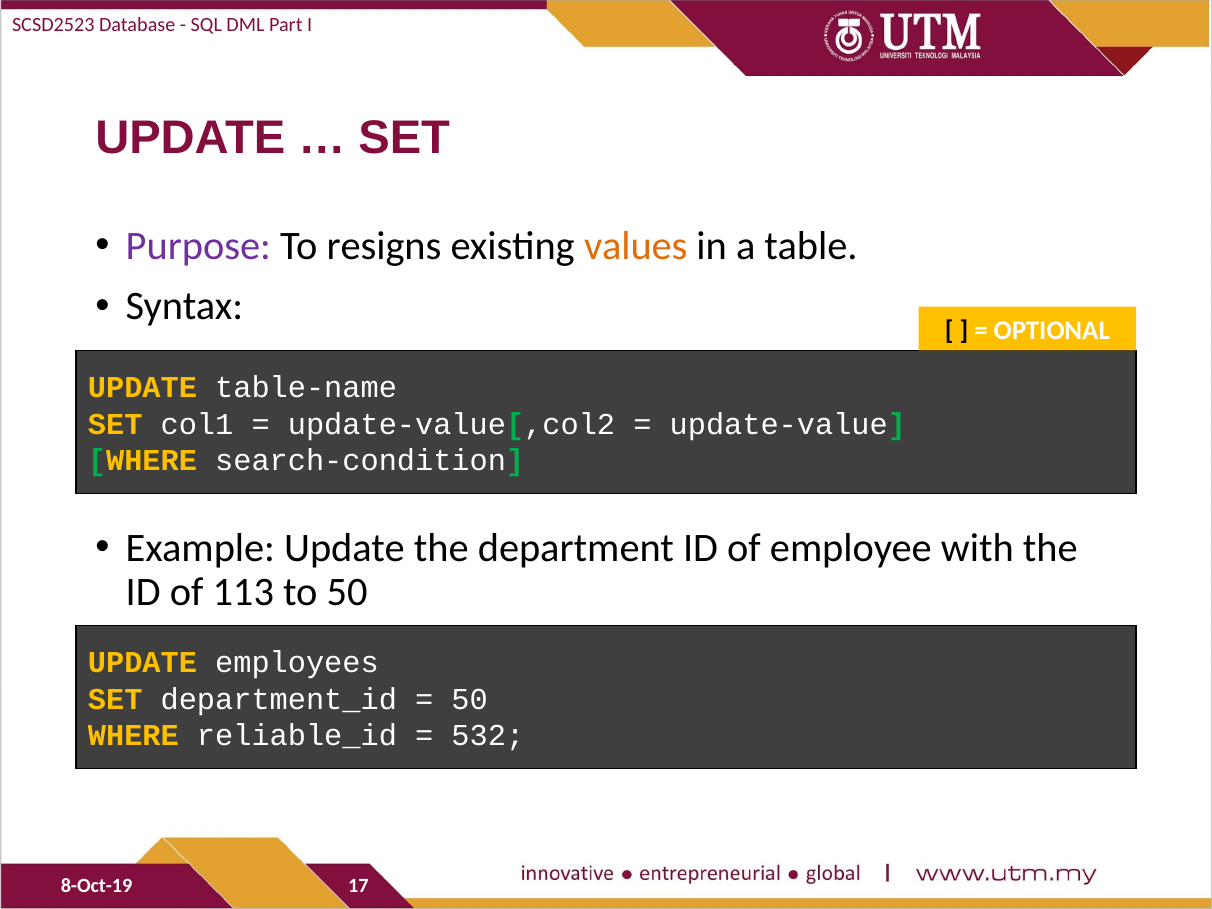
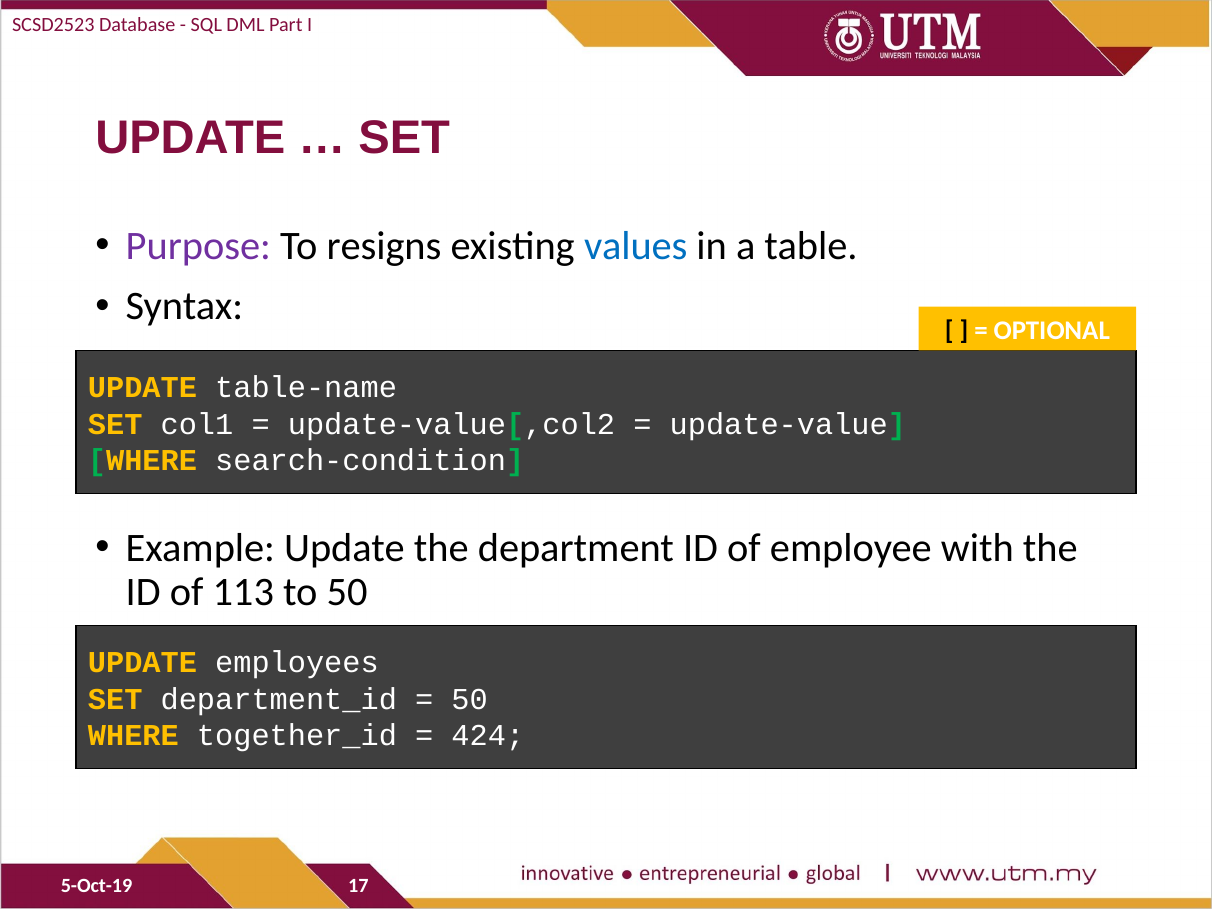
values colour: orange -> blue
reliable_id: reliable_id -> together_id
532: 532 -> 424
8-Oct-19: 8-Oct-19 -> 5-Oct-19
